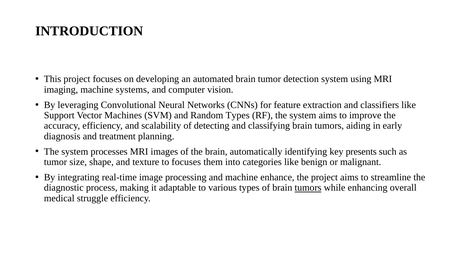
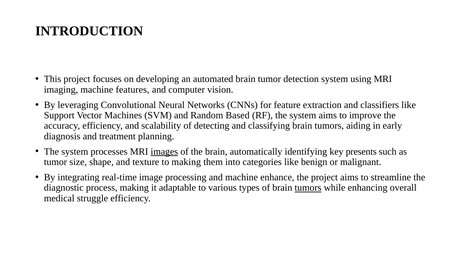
systems: systems -> features
Random Types: Types -> Based
images underline: none -> present
to focuses: focuses -> making
